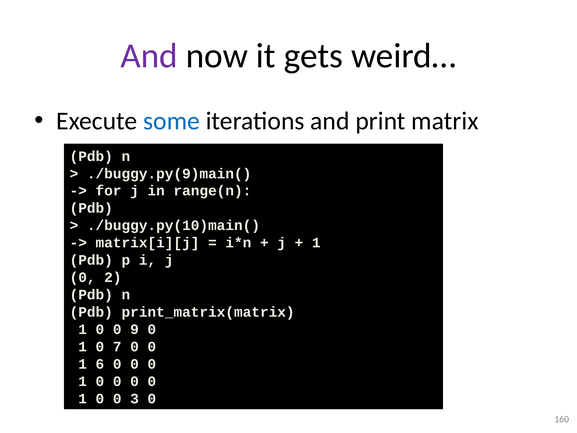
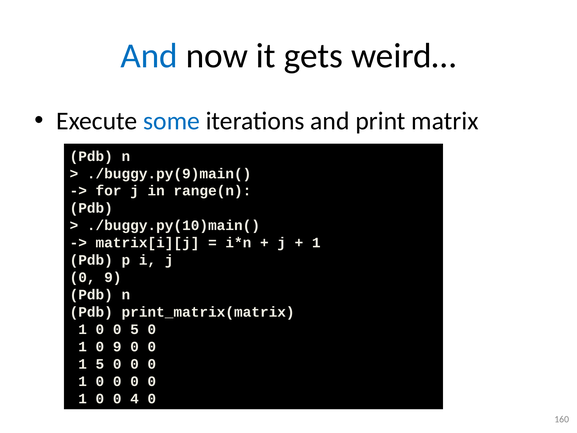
And at (149, 56) colour: purple -> blue
2 at (113, 277): 2 -> 9
0 9: 9 -> 5
1 0 7: 7 -> 9
1 6: 6 -> 5
3: 3 -> 4
